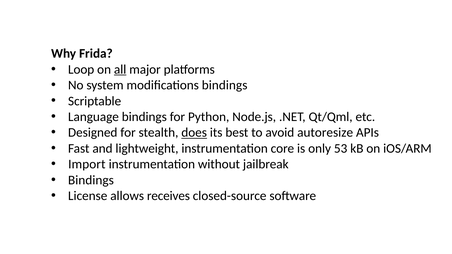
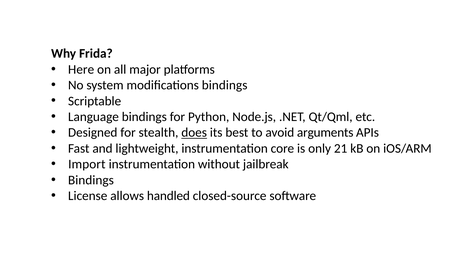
Loop: Loop -> Here
all underline: present -> none
autoresize: autoresize -> arguments
53: 53 -> 21
receives: receives -> handled
